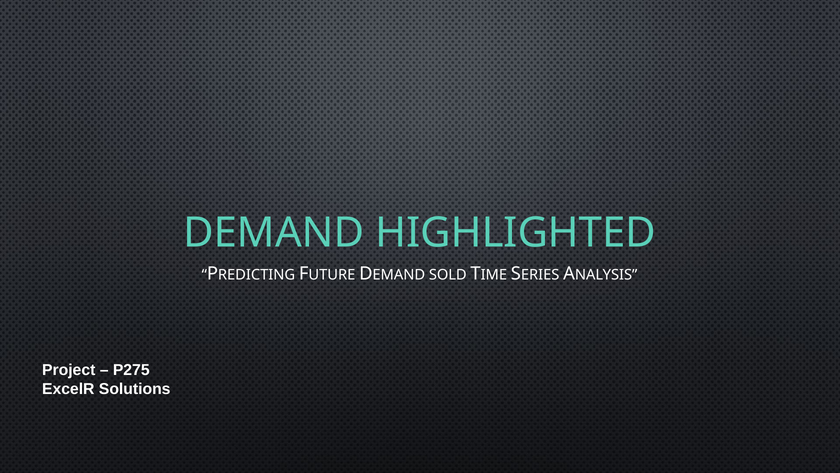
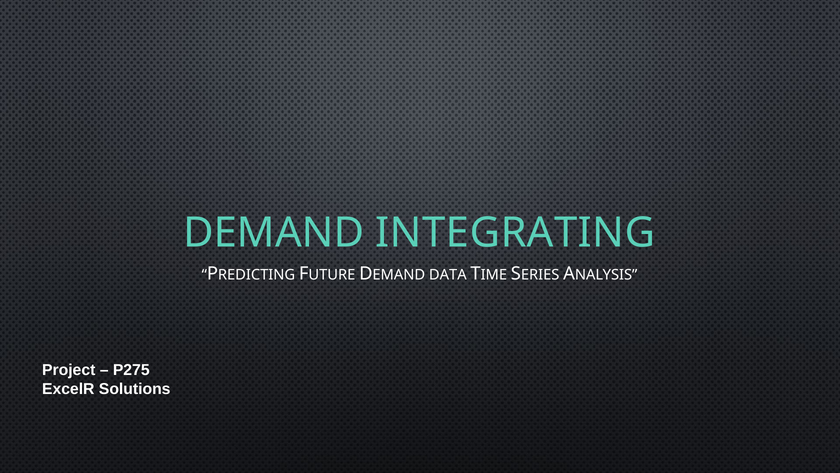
HIGHLIGHTED: HIGHLIGHTED -> INTEGRATING
SOLD: SOLD -> DATA
